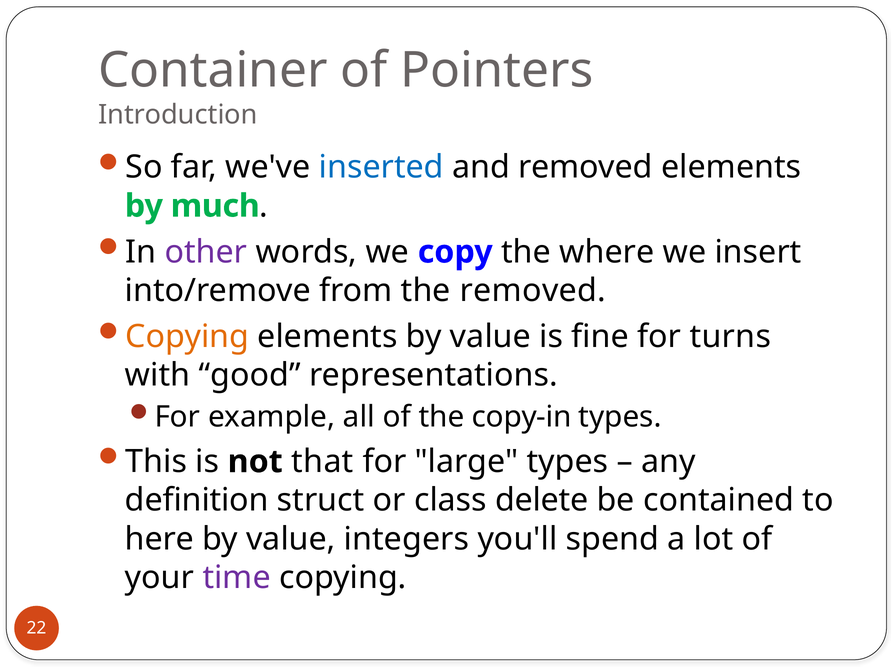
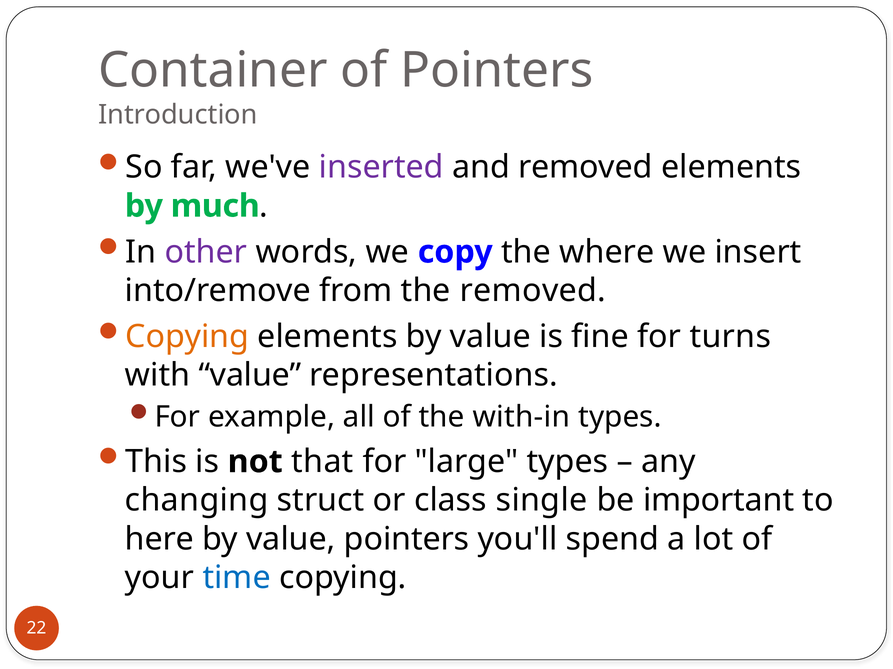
inserted colour: blue -> purple
with good: good -> value
copy-in: copy-in -> with-in
definition: definition -> changing
delete: delete -> single
contained: contained -> important
value integers: integers -> pointers
time colour: purple -> blue
